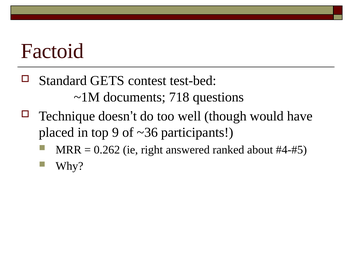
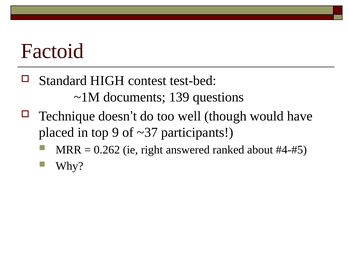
GETS: GETS -> HIGH
718: 718 -> 139
~36: ~36 -> ~37
